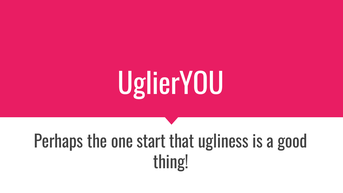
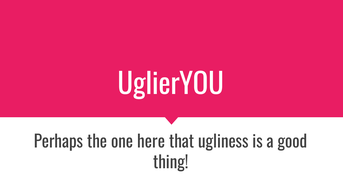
start: start -> here
